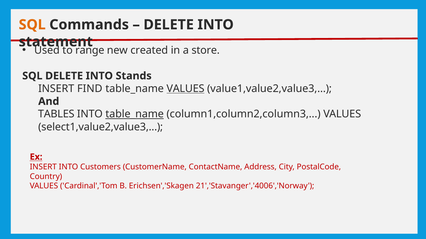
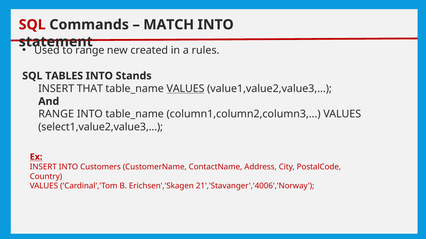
SQL at (32, 25) colour: orange -> red
DELETE at (169, 25): DELETE -> MATCH
store: store -> rules
SQL DELETE: DELETE -> TABLES
FIND: FIND -> THAT
TABLES at (56, 114): TABLES -> RANGE
table_name at (135, 114) underline: present -> none
